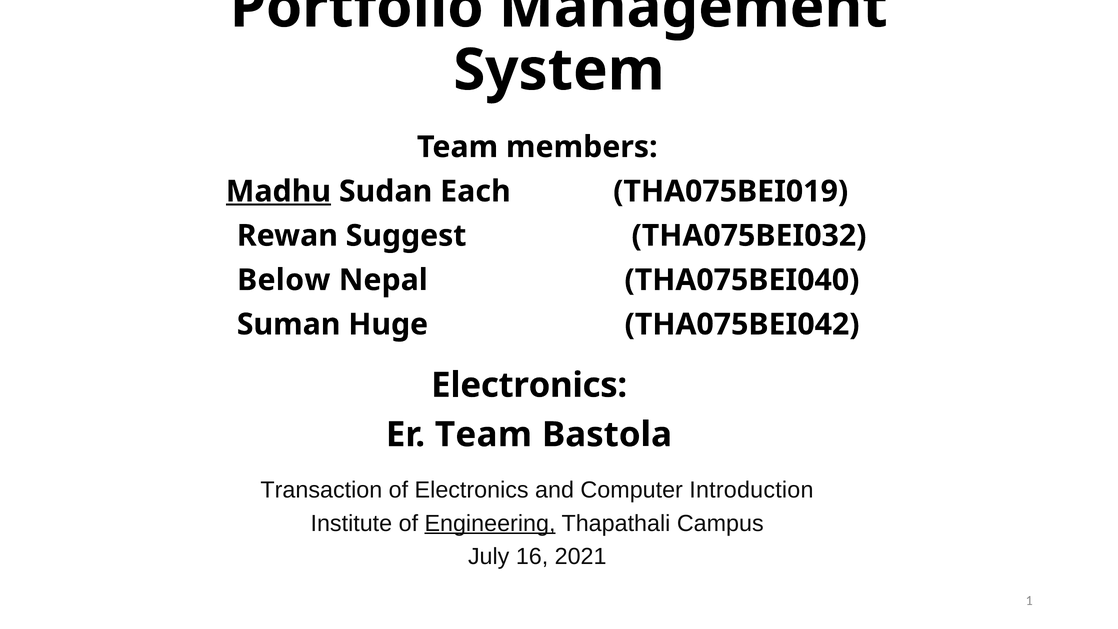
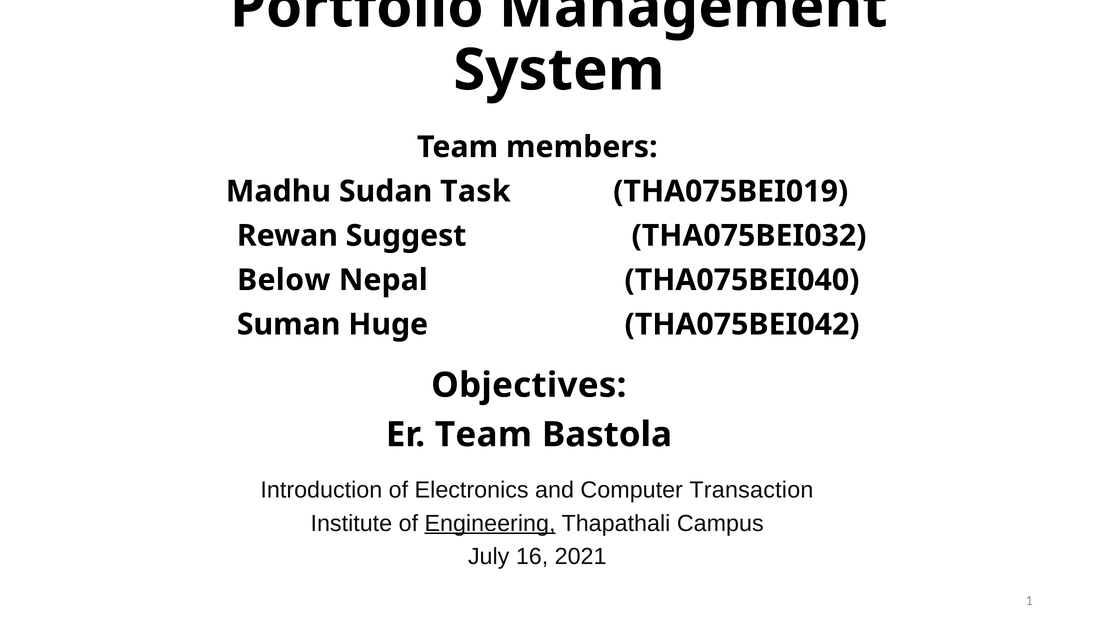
Madhu underline: present -> none
Each: Each -> Task
Electronics at (529, 385): Electronics -> Objectives
Transaction: Transaction -> Introduction
Introduction: Introduction -> Transaction
